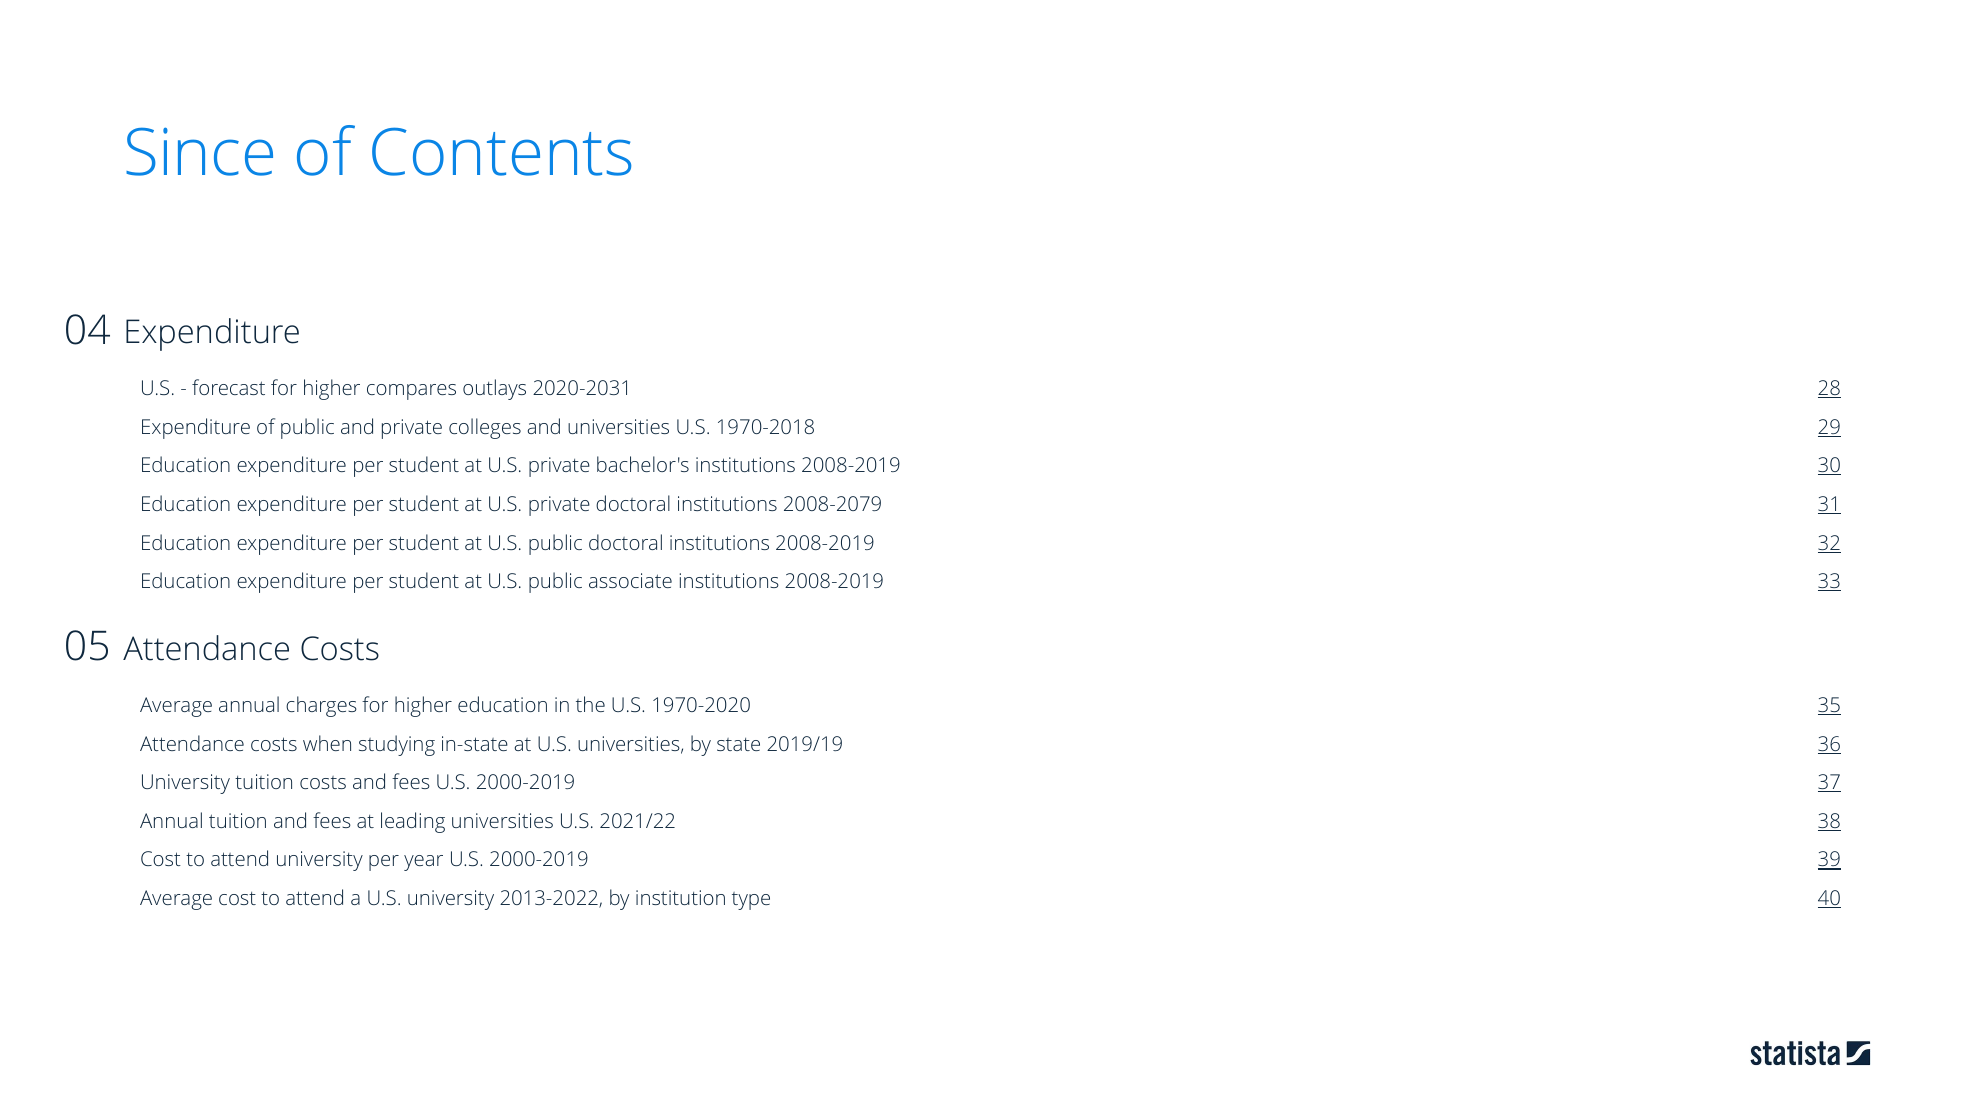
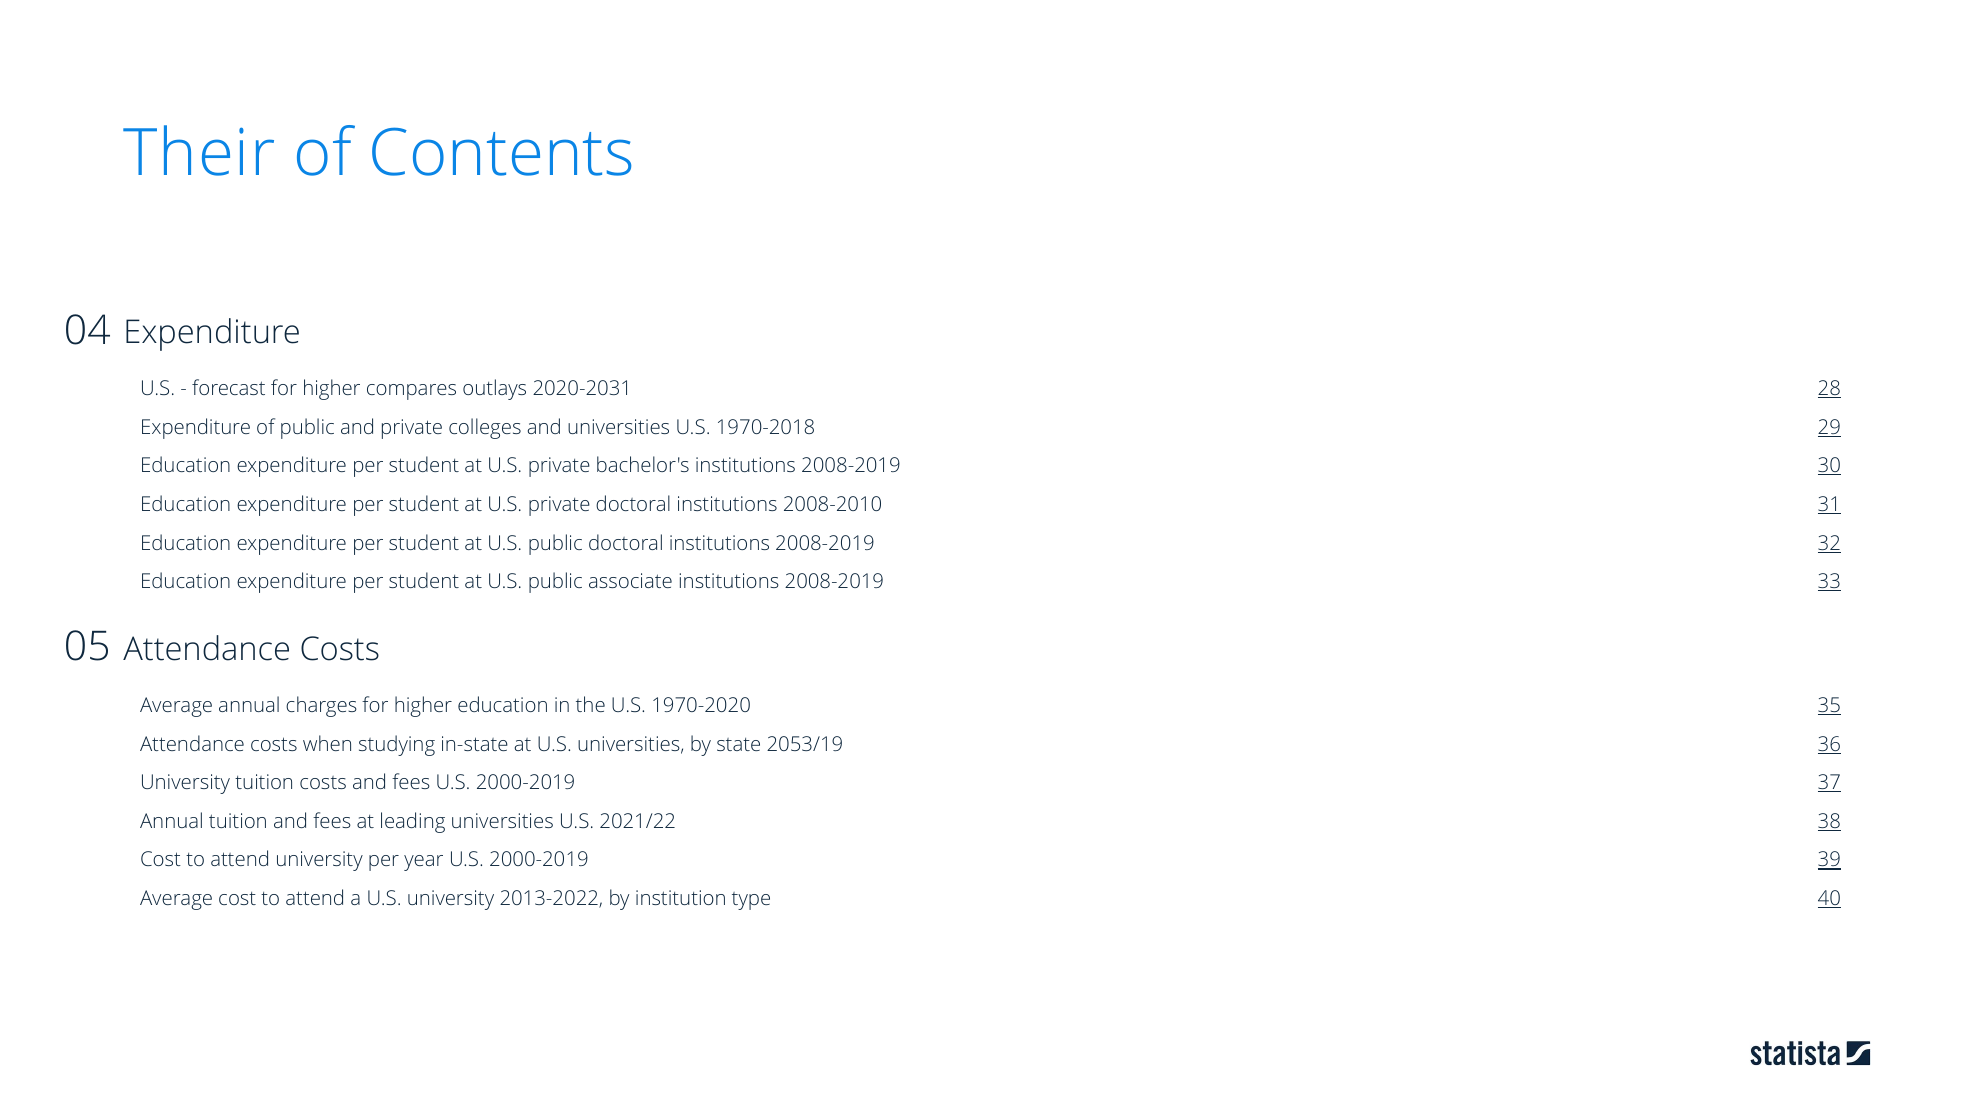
Since: Since -> Their
2008-2079: 2008-2079 -> 2008-2010
2019/19: 2019/19 -> 2053/19
